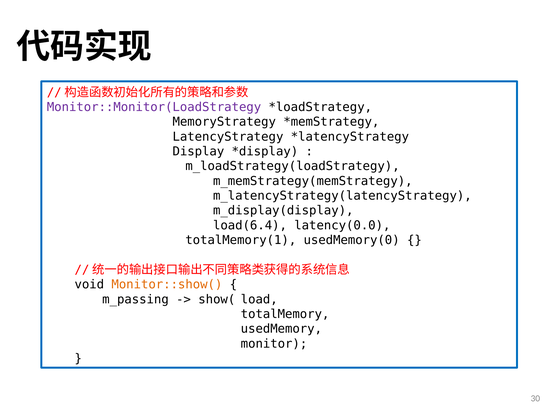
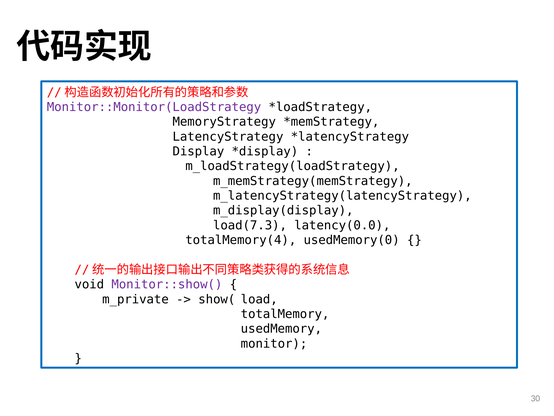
load(6.4: load(6.4 -> load(7.3
totalMemory(1: totalMemory(1 -> totalMemory(4
Monitor::show( colour: orange -> purple
m_passing: m_passing -> m_private
